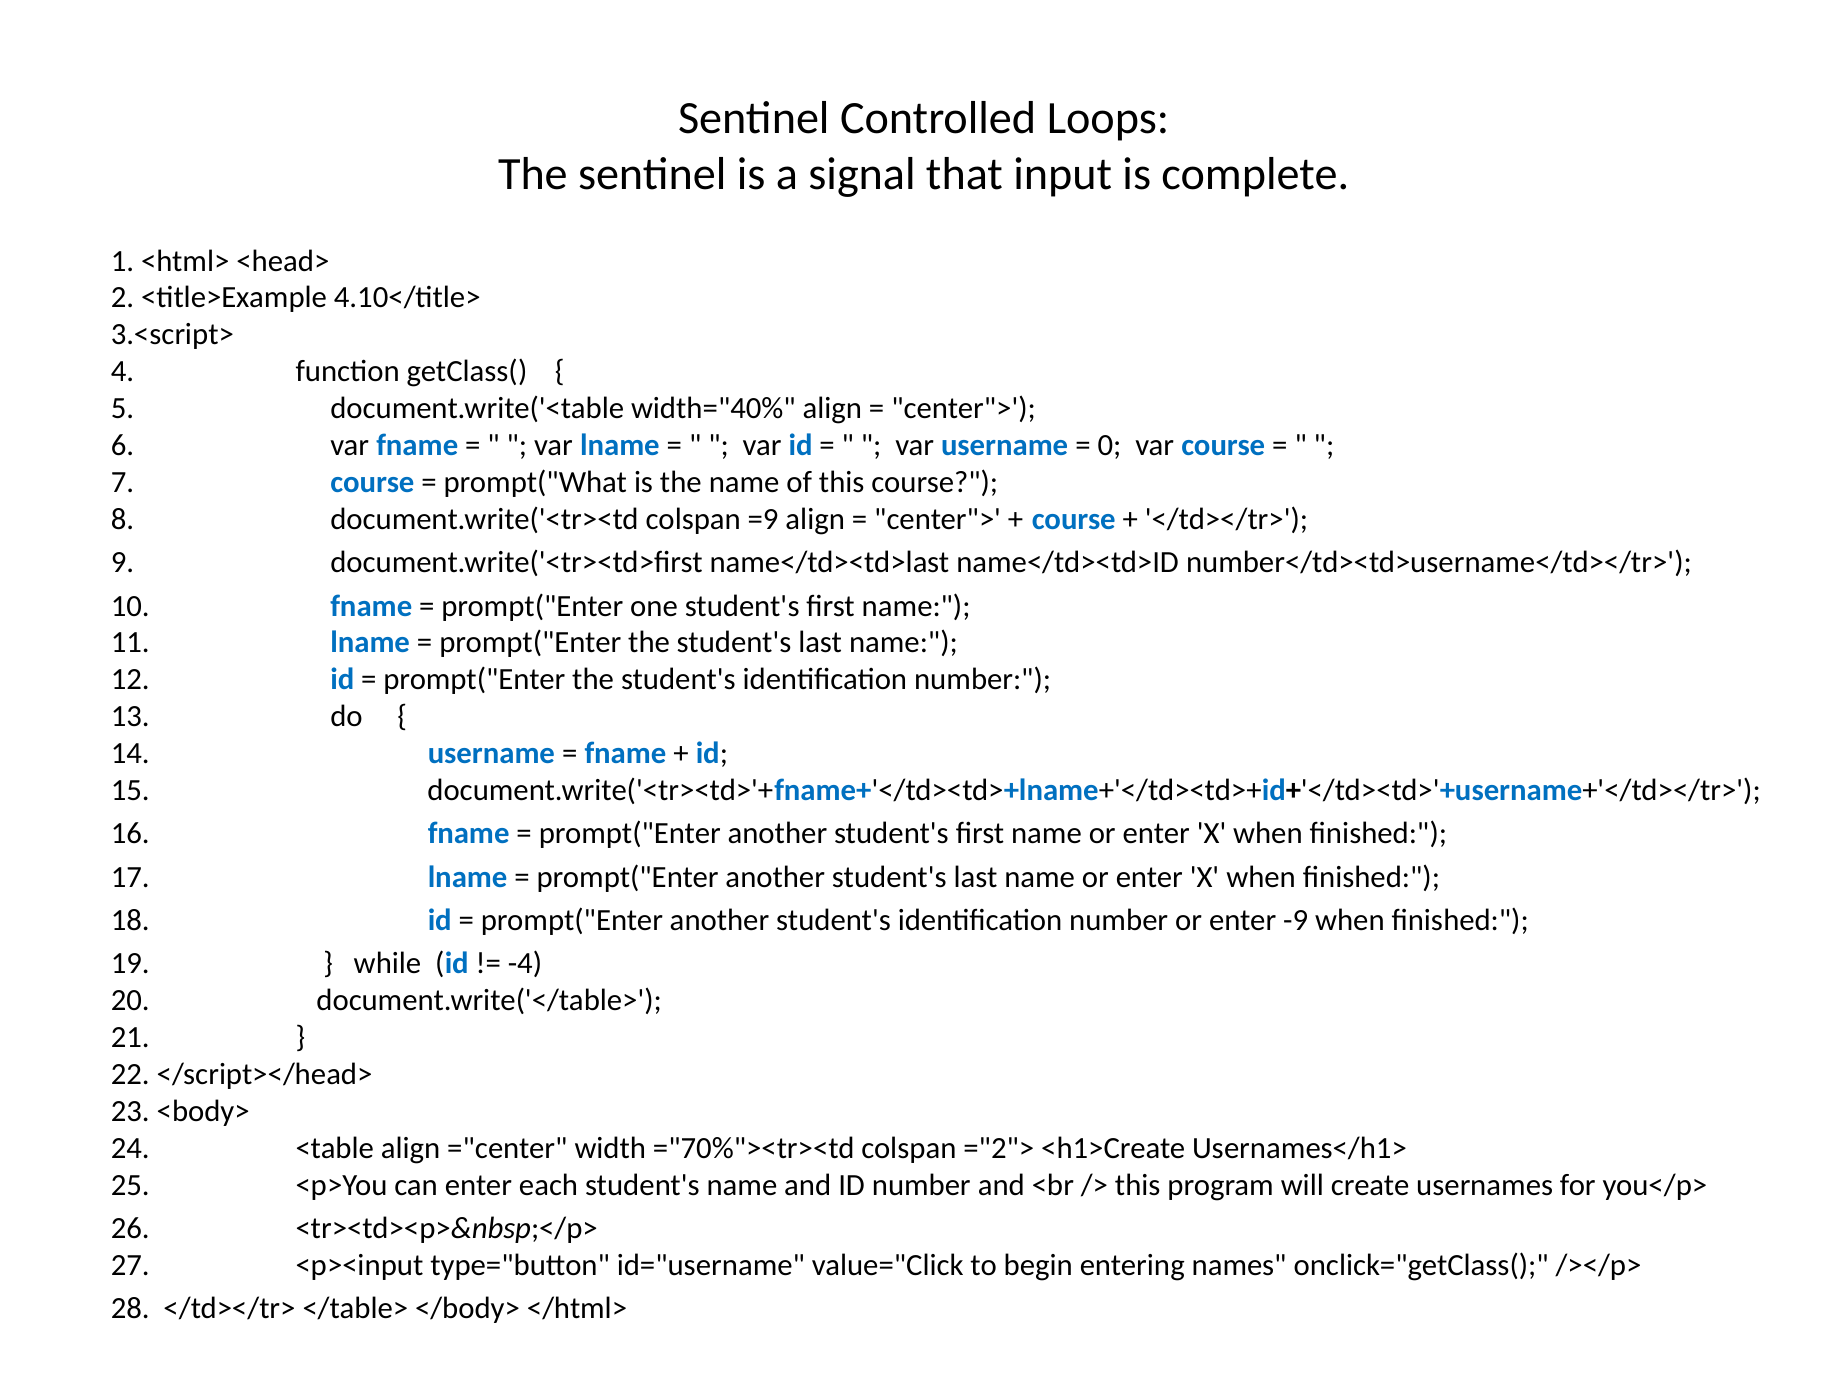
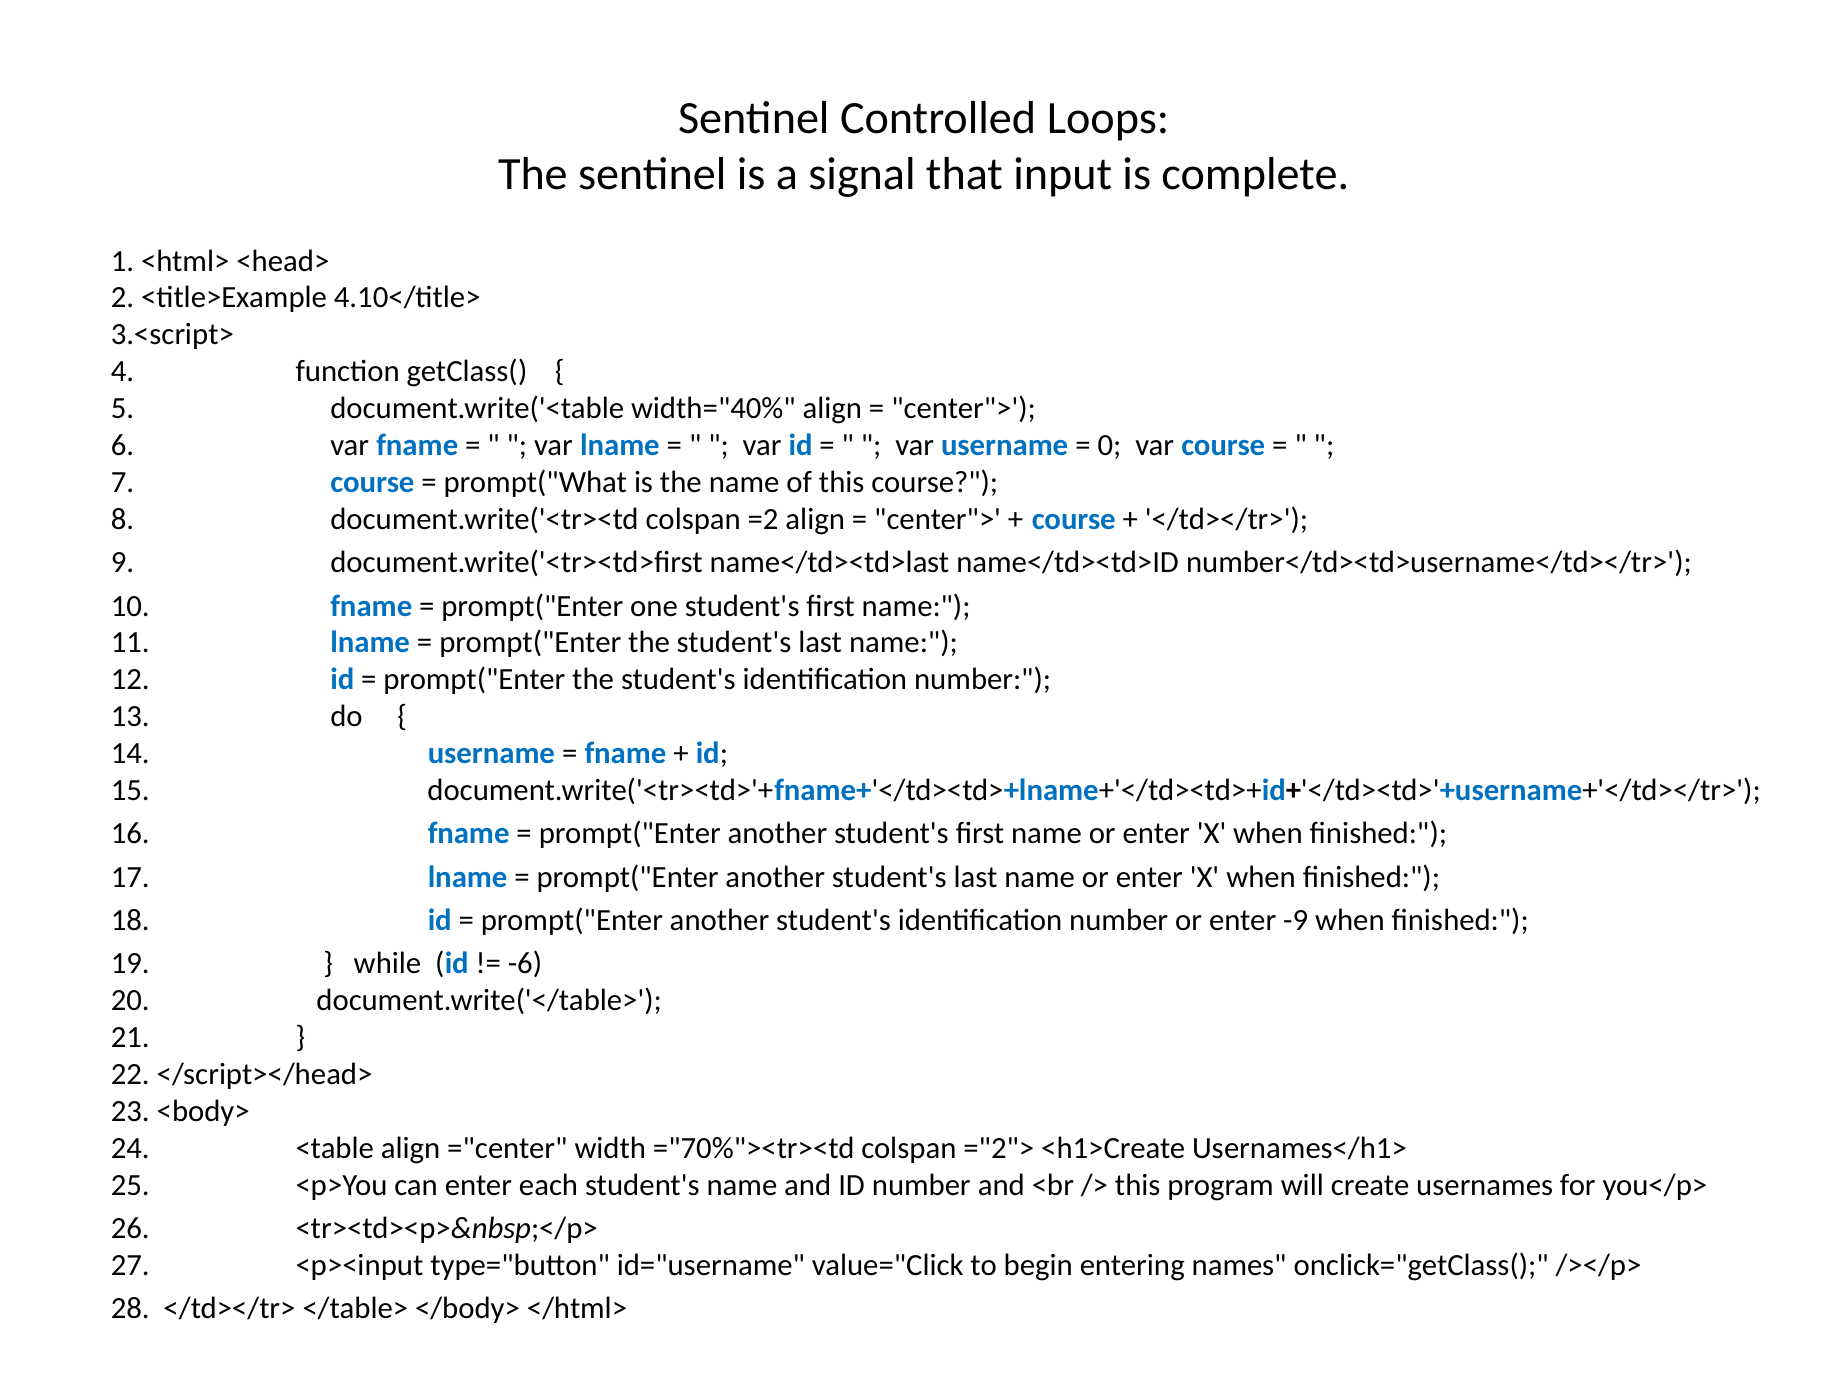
=9: =9 -> =2
-4: -4 -> -6
